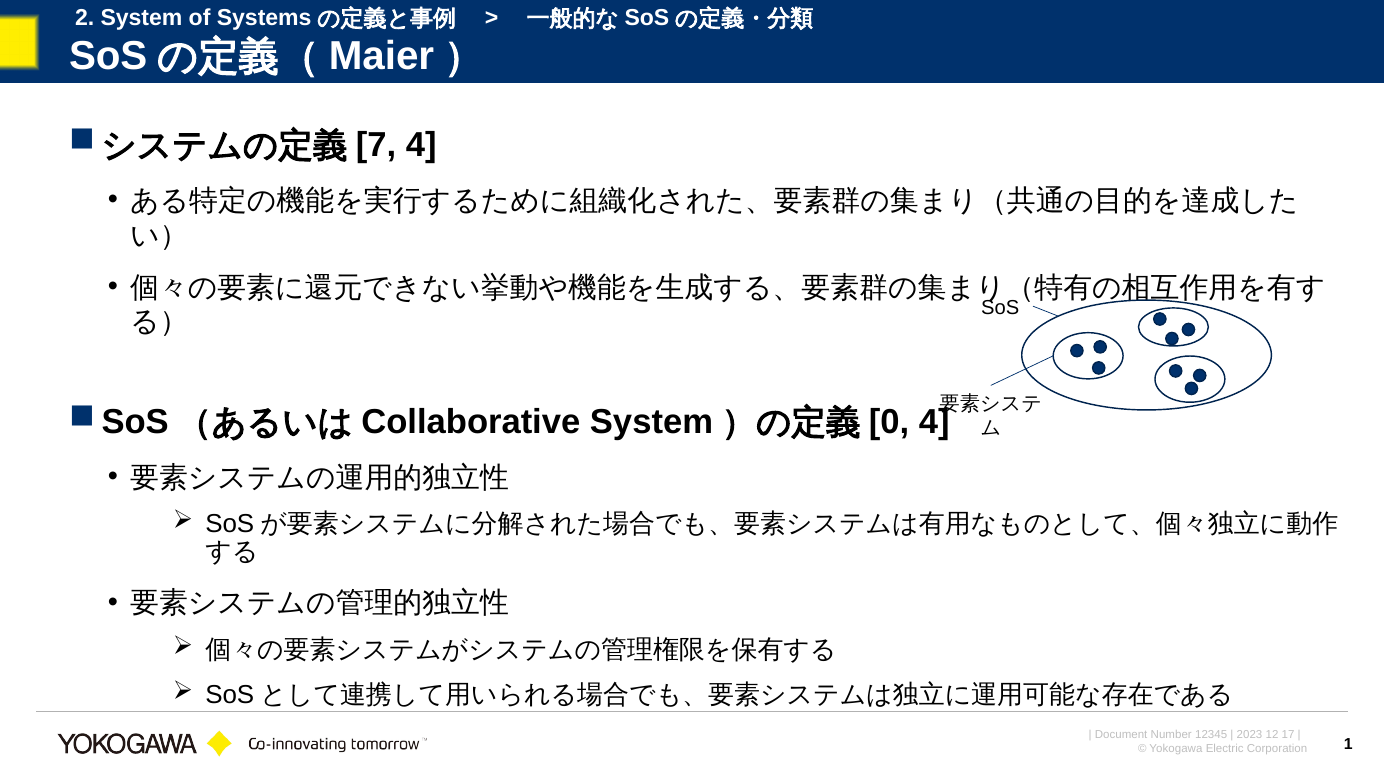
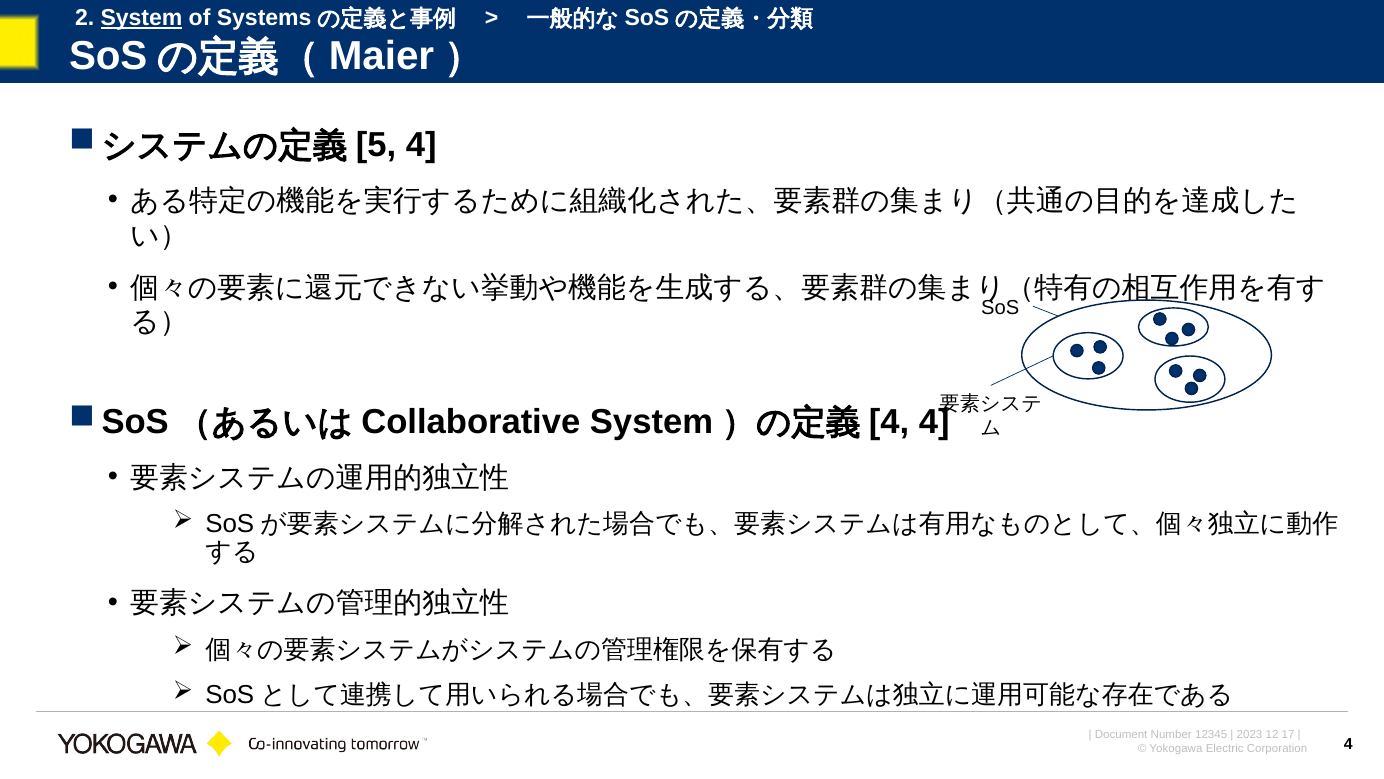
System at (141, 18) underline: none -> present
7: 7 -> 5
0 at (889, 422): 0 -> 4
1 at (1348, 743): 1 -> 4
